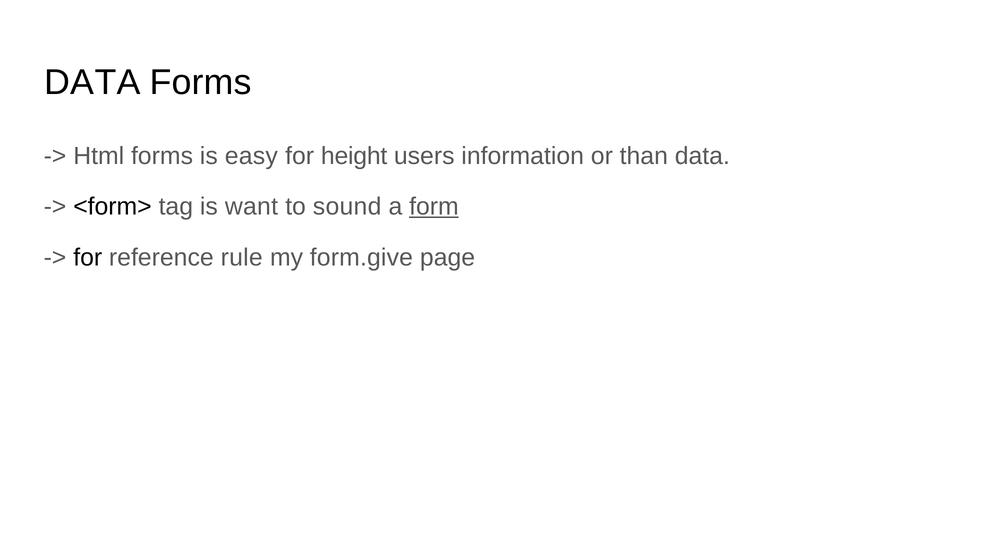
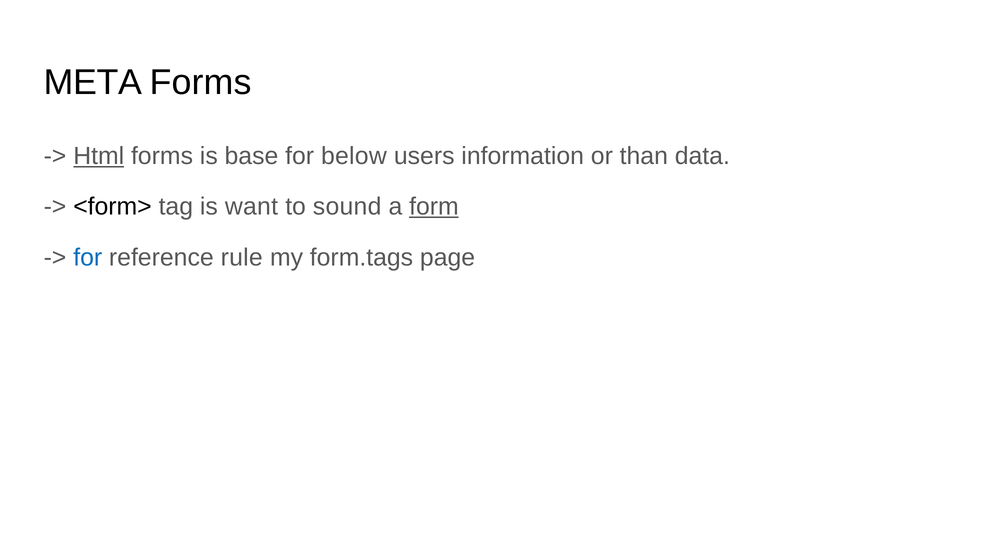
DATA at (92, 82): DATA -> META
Html underline: none -> present
easy: easy -> base
height: height -> below
for at (88, 257) colour: black -> blue
form.give: form.give -> form.tags
